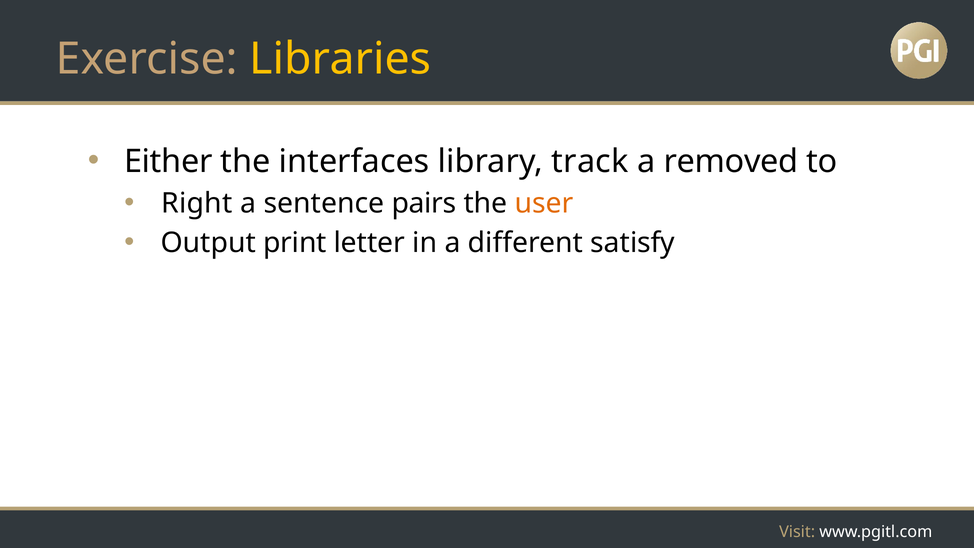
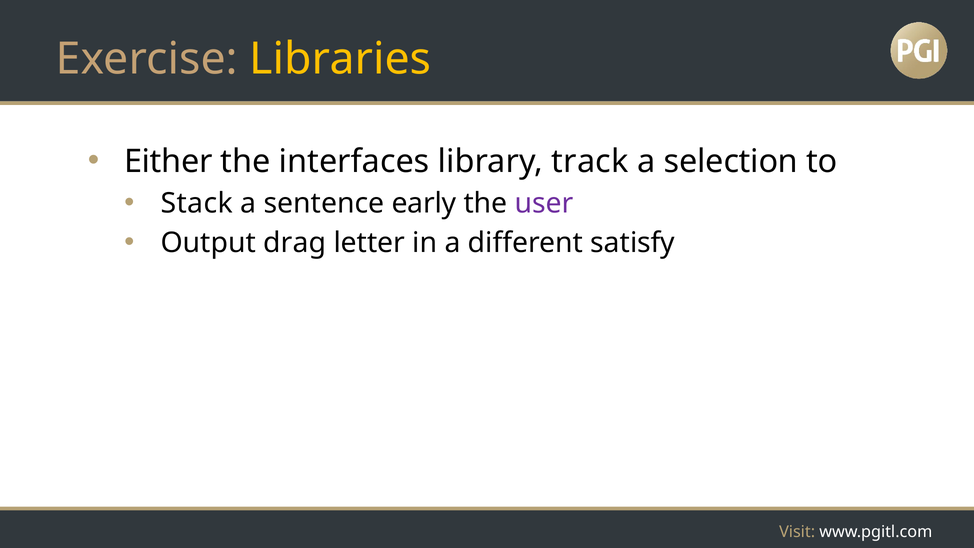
removed: removed -> selection
Right: Right -> Stack
pairs: pairs -> early
user colour: orange -> purple
print: print -> drag
